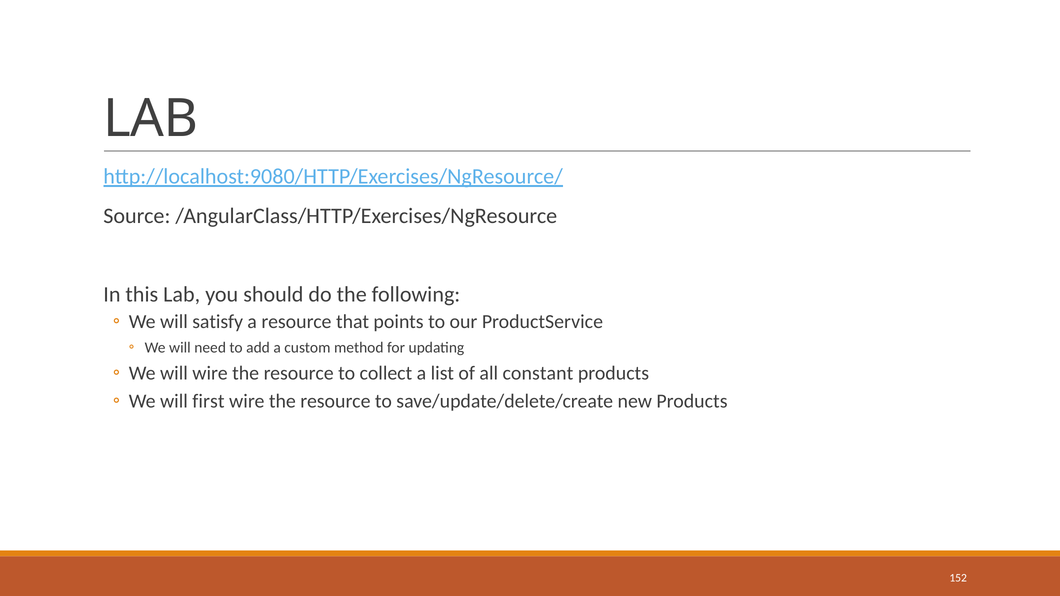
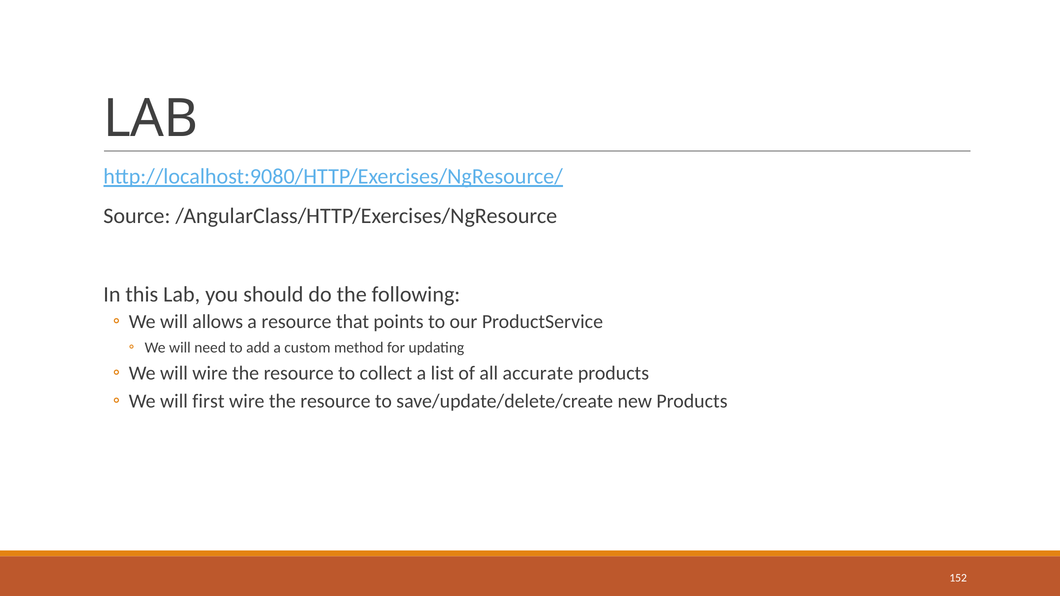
satisfy: satisfy -> allows
constant: constant -> accurate
